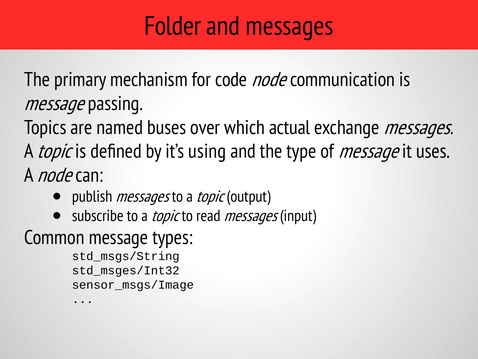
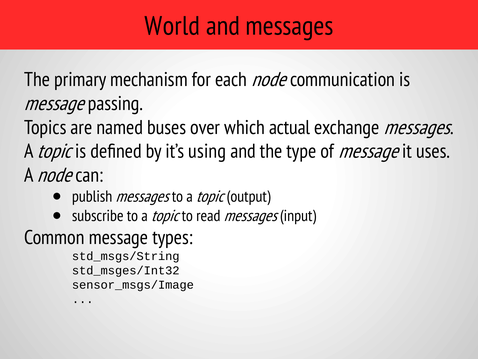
Folder: Folder -> World
code: code -> each
